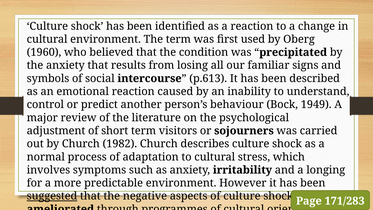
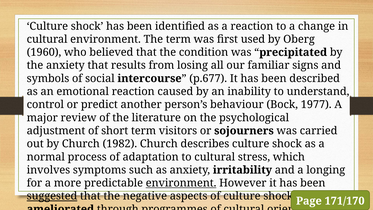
p.613: p.613 -> p.677
1949: 1949 -> 1977
environment at (181, 183) underline: none -> present
171/283: 171/283 -> 171/170
